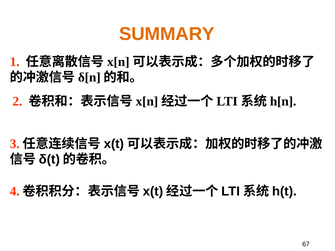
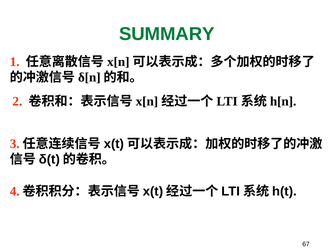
SUMMARY colour: orange -> green
